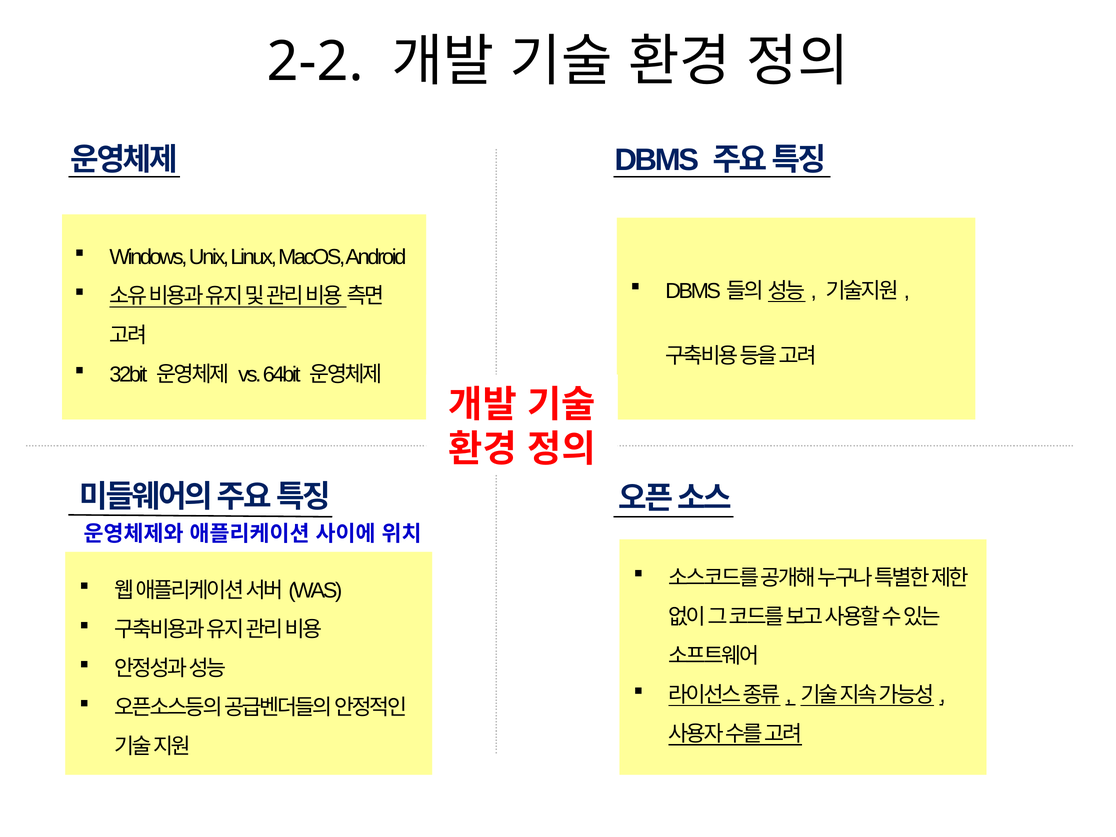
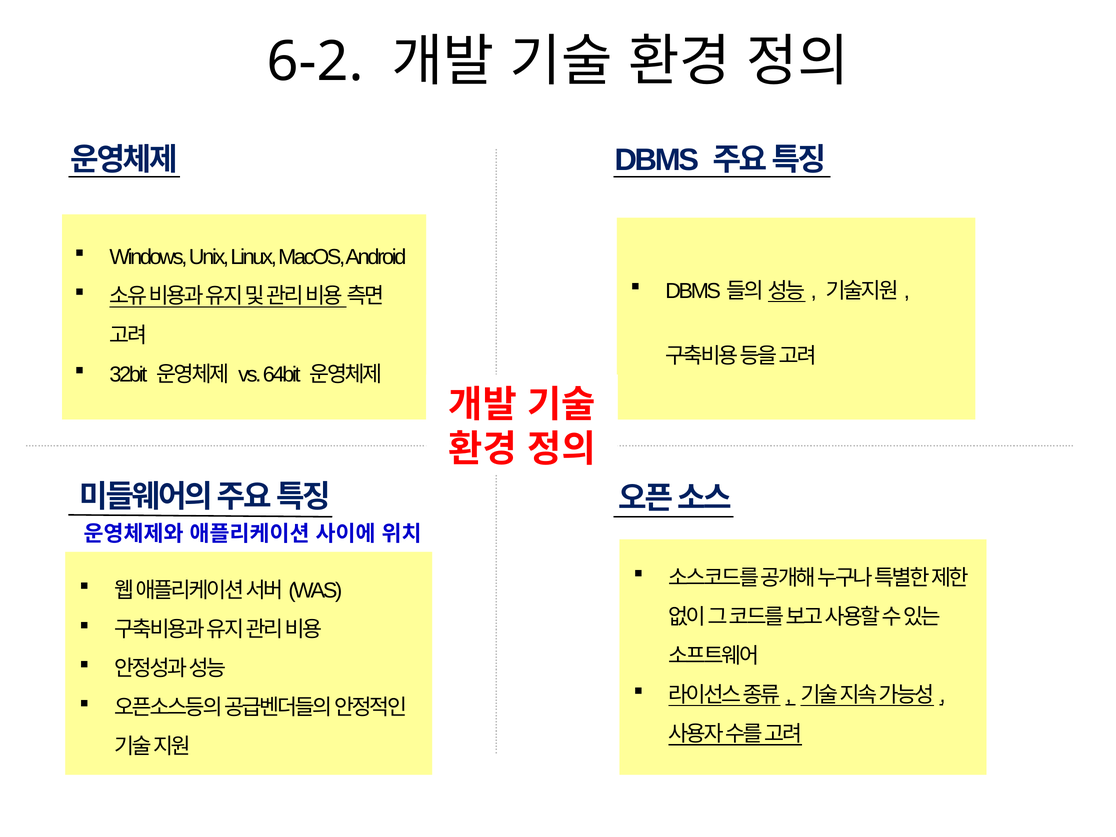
2-2: 2-2 -> 6-2
